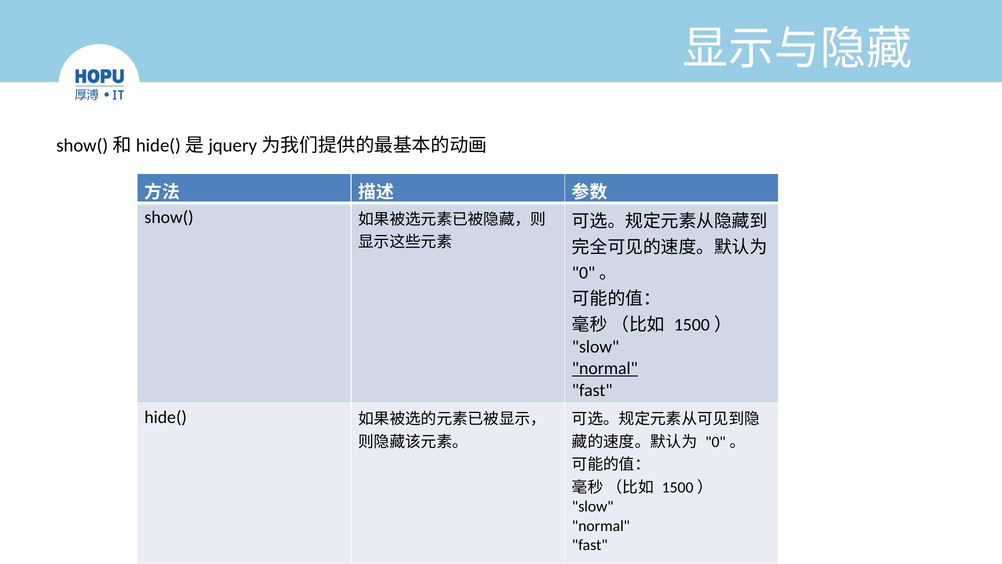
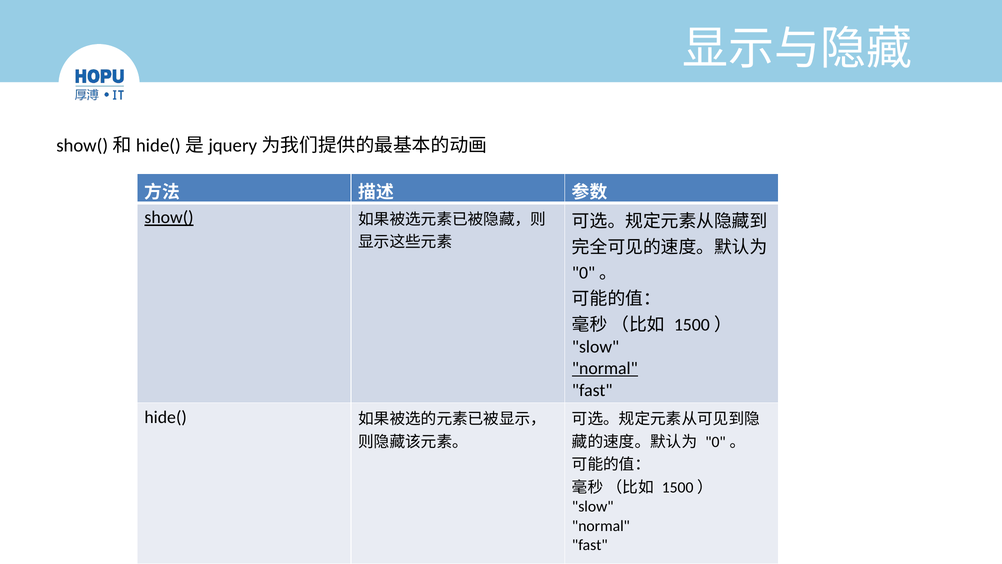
show( underline: none -> present
